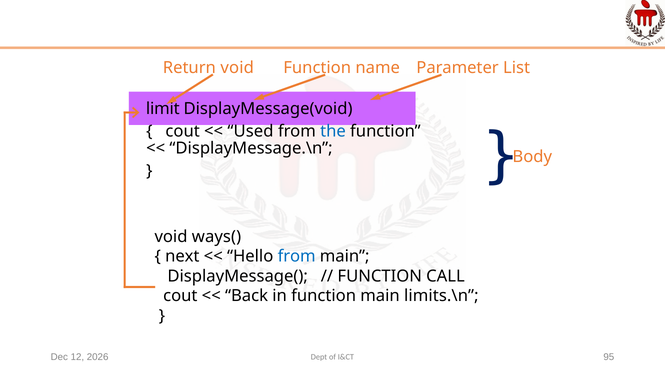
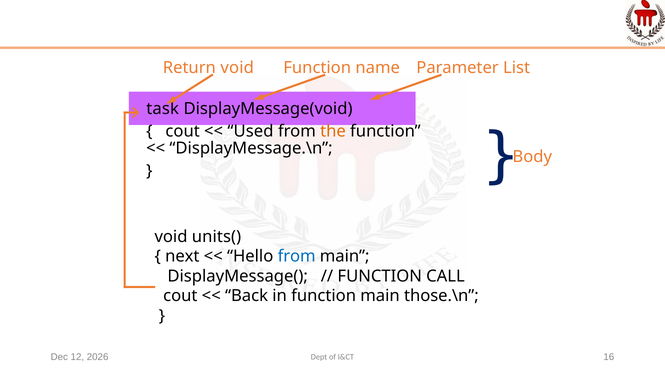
limit: limit -> task
the colour: blue -> orange
ways(: ways( -> units(
limits.\n: limits.\n -> those.\n
95: 95 -> 16
